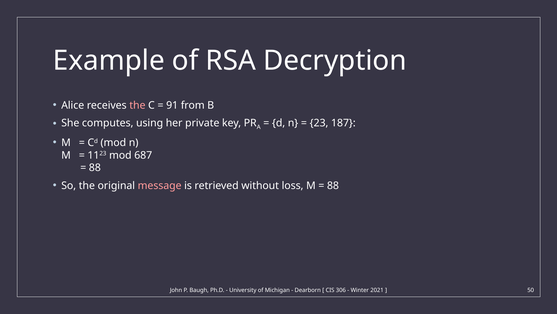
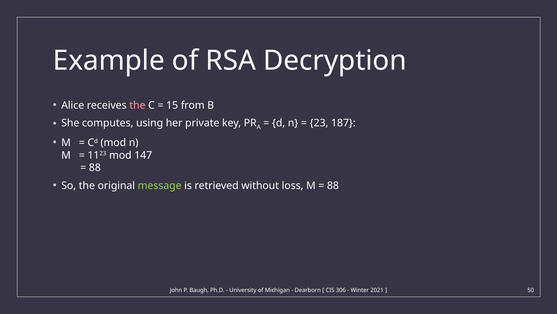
91: 91 -> 15
687: 687 -> 147
message colour: pink -> light green
